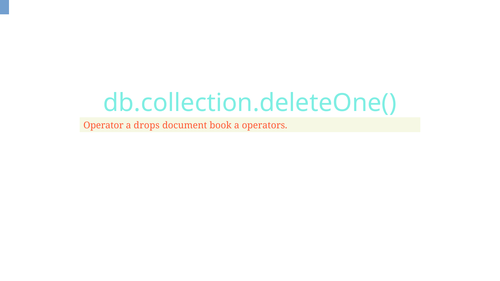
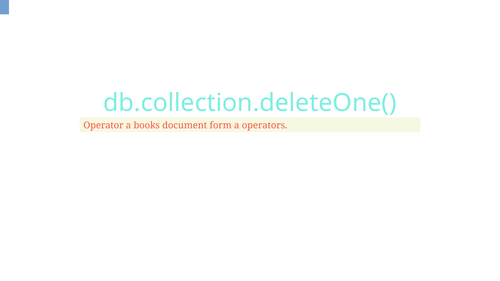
drops: drops -> books
book: book -> form
